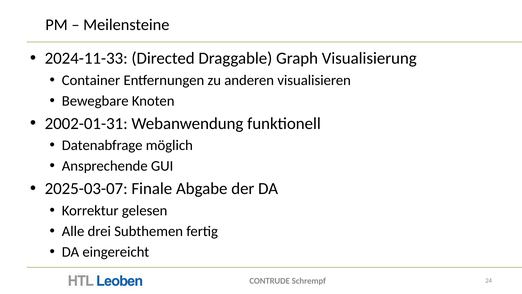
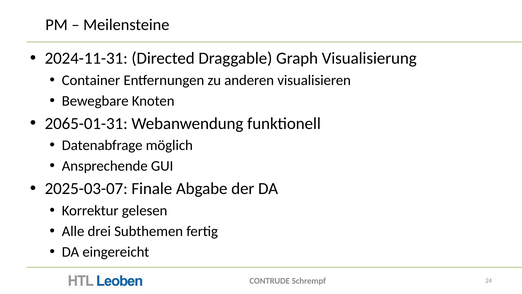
2024-11-33: 2024-11-33 -> 2024-11-31
2002-01-31: 2002-01-31 -> 2065-01-31
